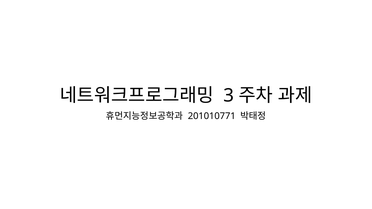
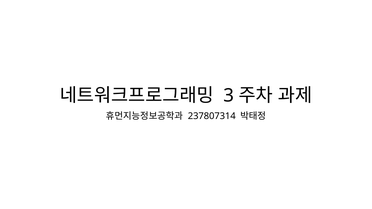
201010771: 201010771 -> 237807314
